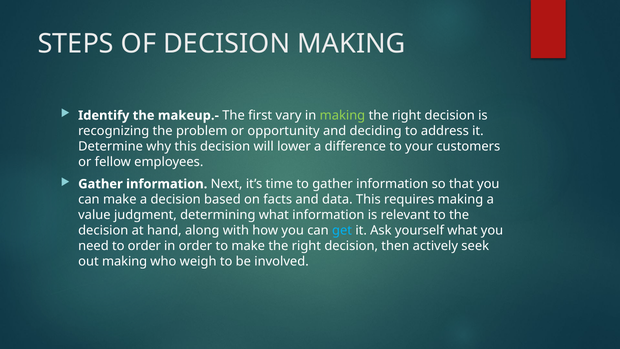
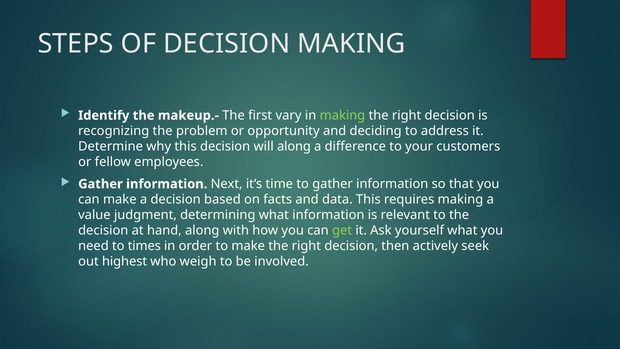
will lower: lower -> along
get colour: light blue -> light green
to order: order -> times
out making: making -> highest
